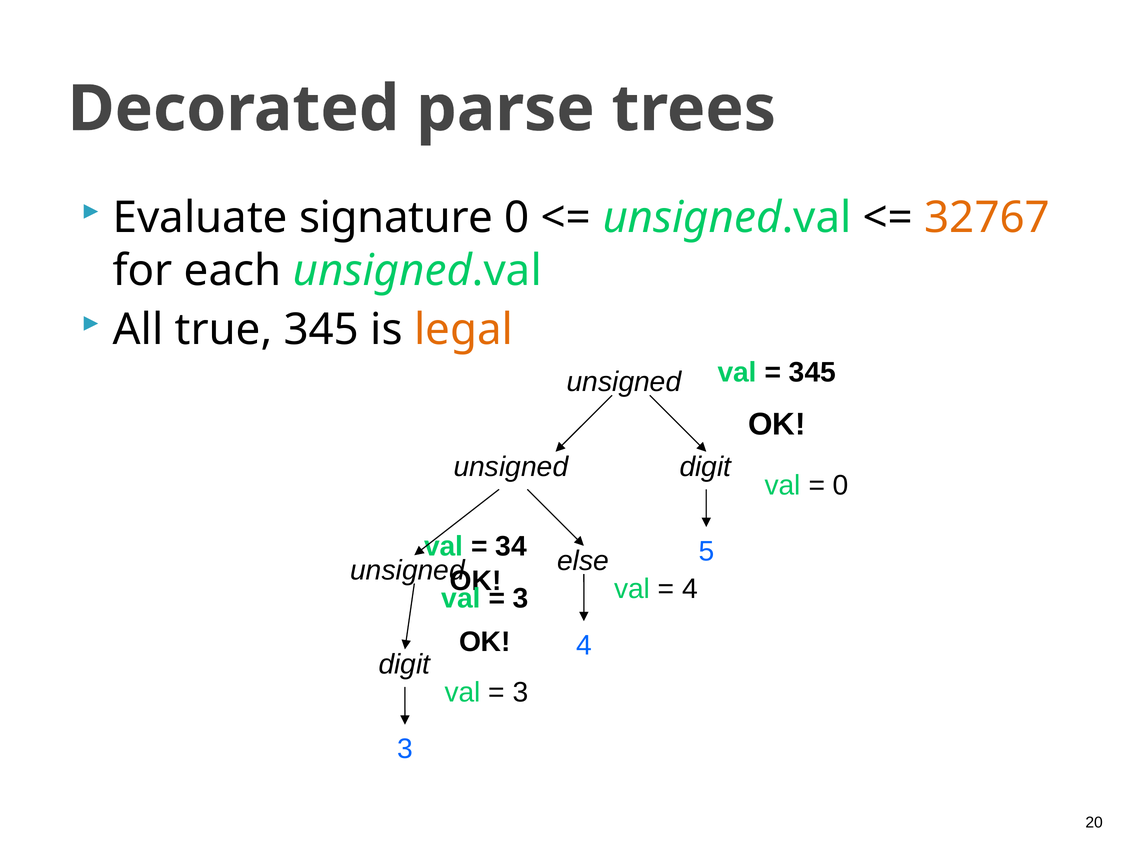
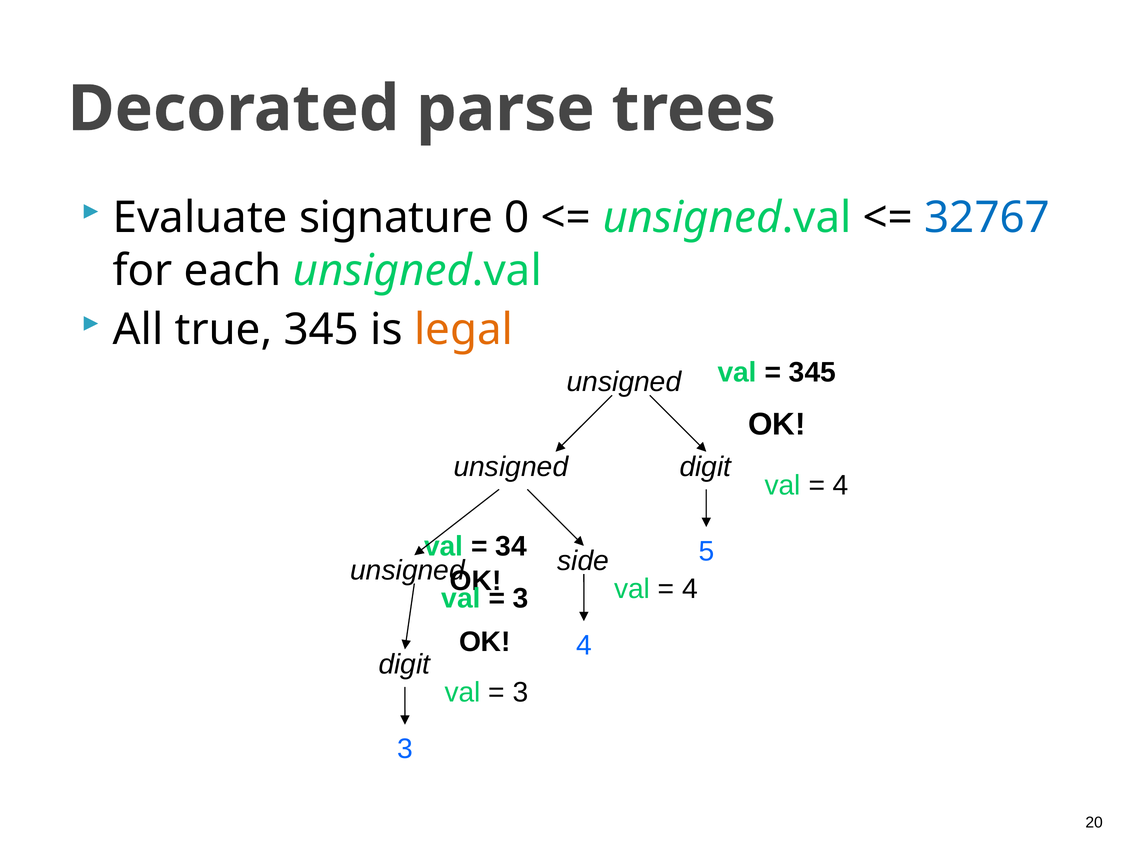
32767 colour: orange -> blue
0 at (841, 486): 0 -> 4
else: else -> side
